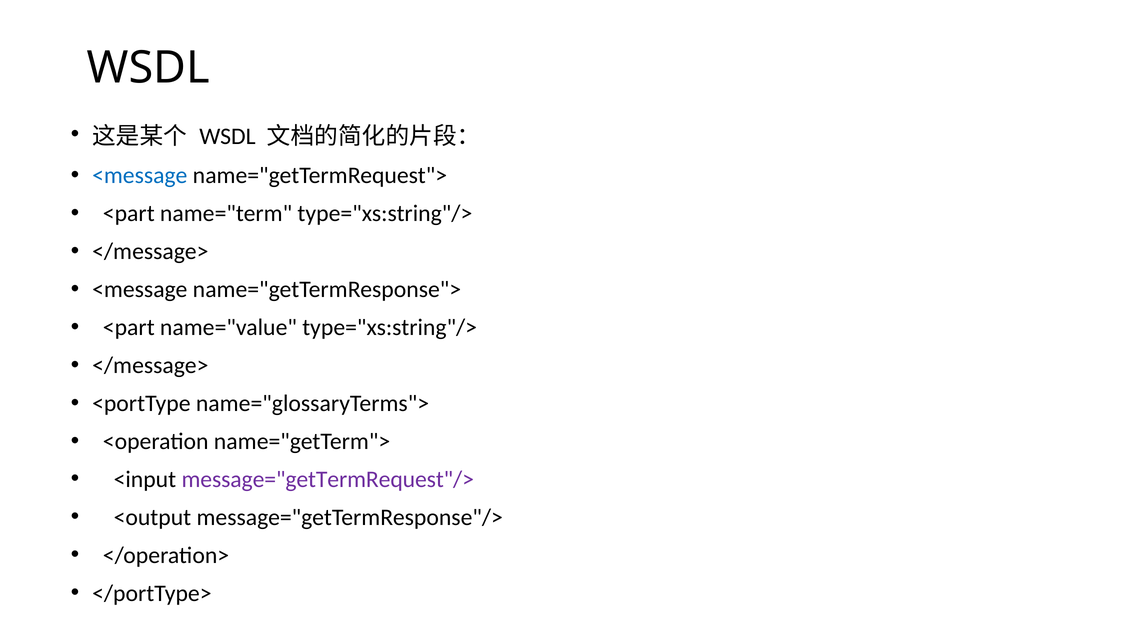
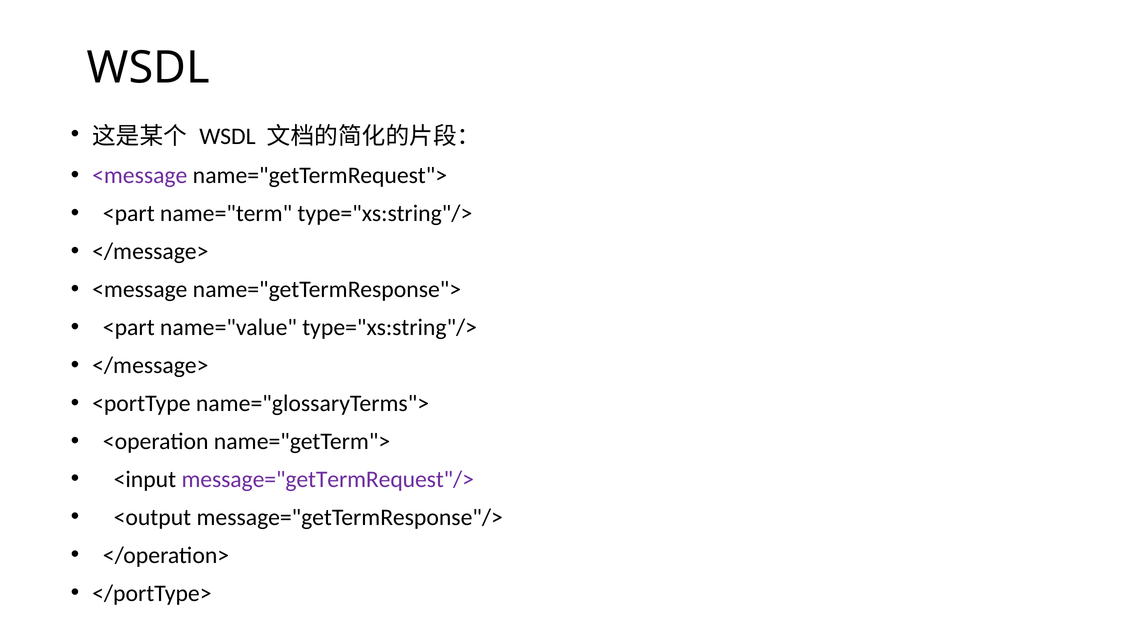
<message at (140, 175) colour: blue -> purple
